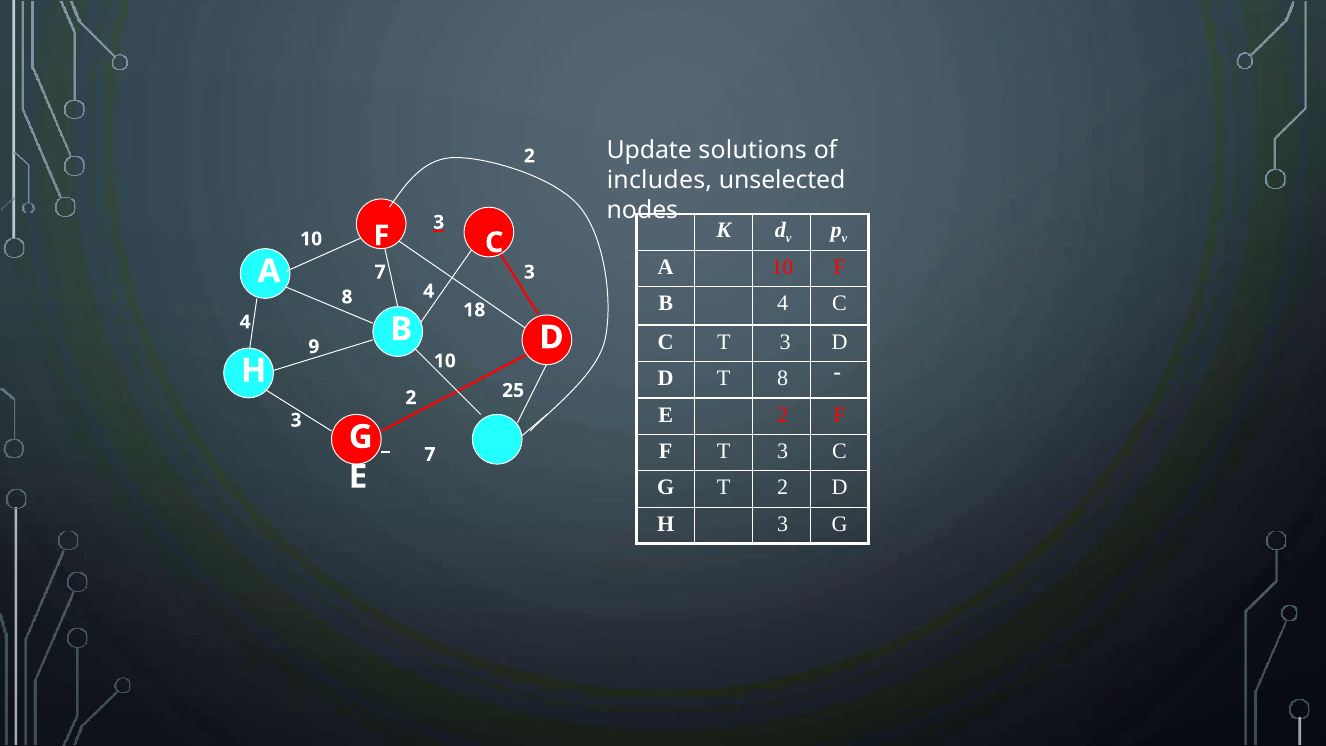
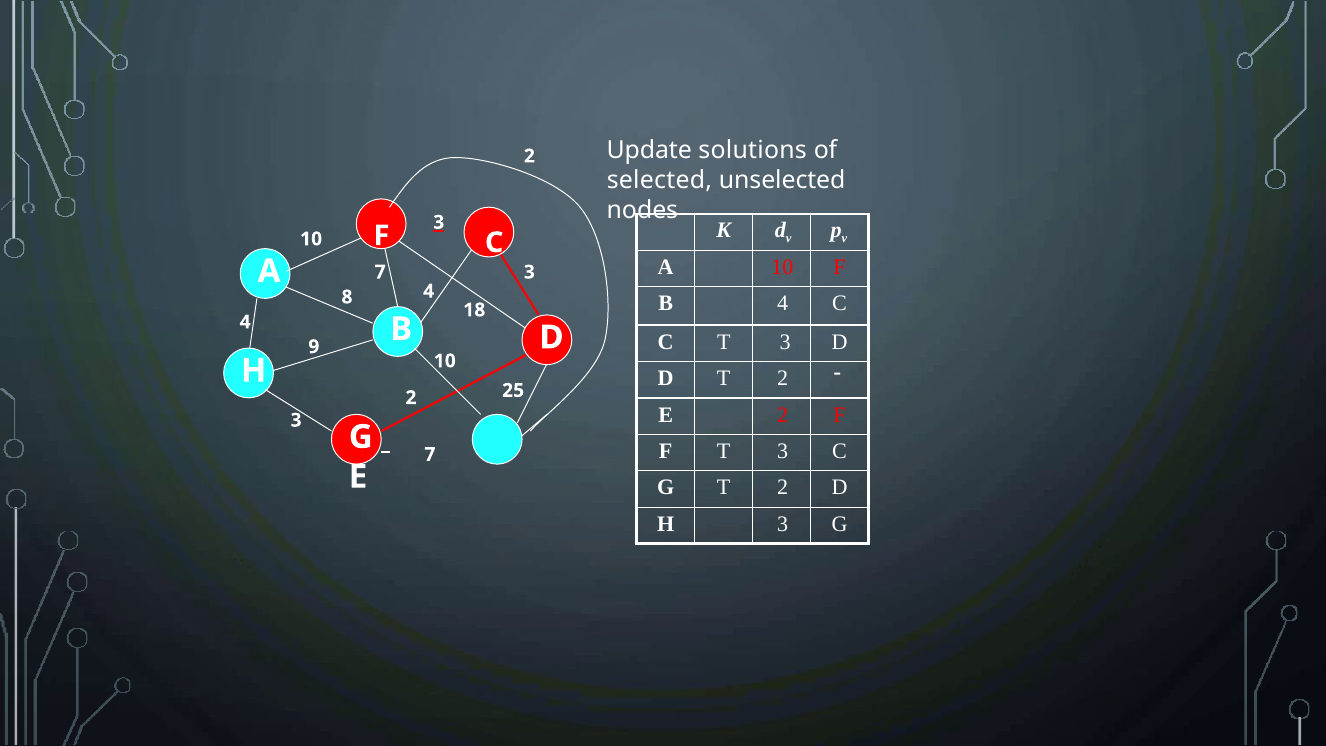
includes: includes -> selected
D T 8: 8 -> 2
